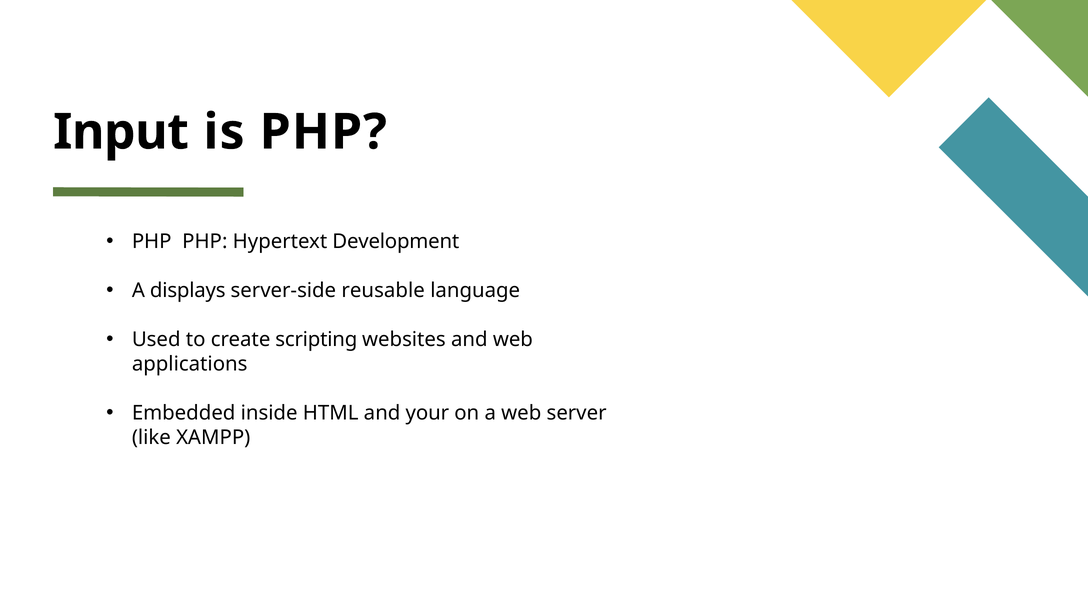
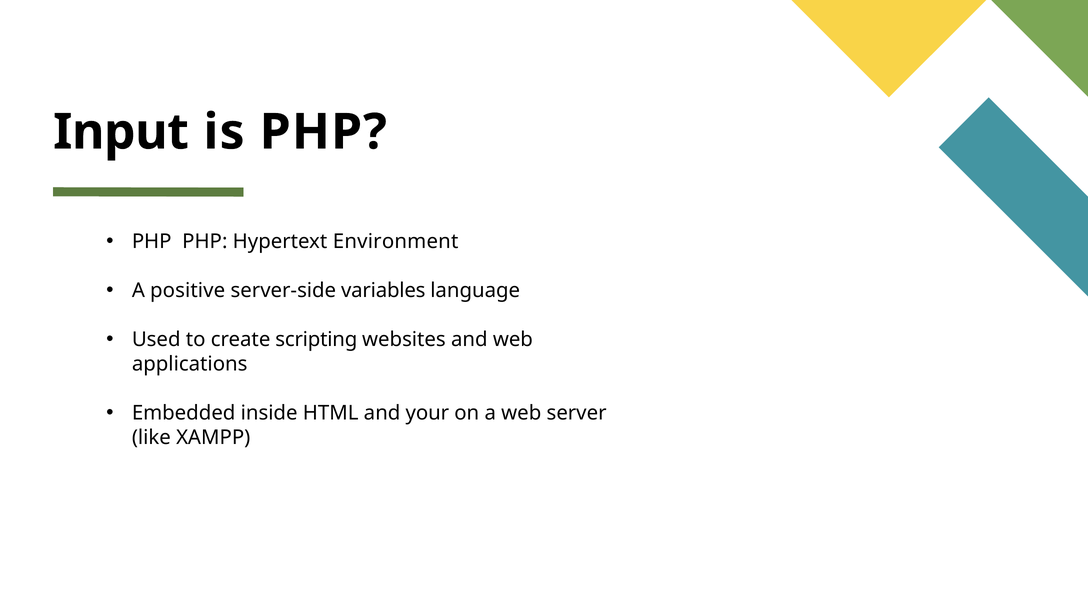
Development: Development -> Environment
displays: displays -> positive
reusable: reusable -> variables
